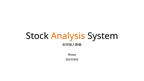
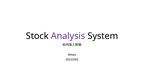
Analysis colour: orange -> purple
